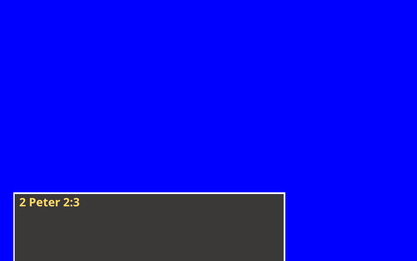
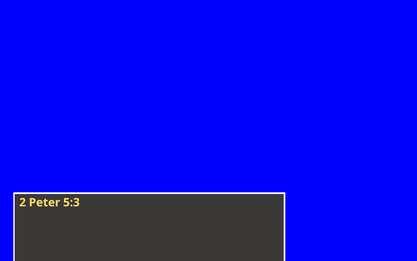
2:3: 2:3 -> 5:3
